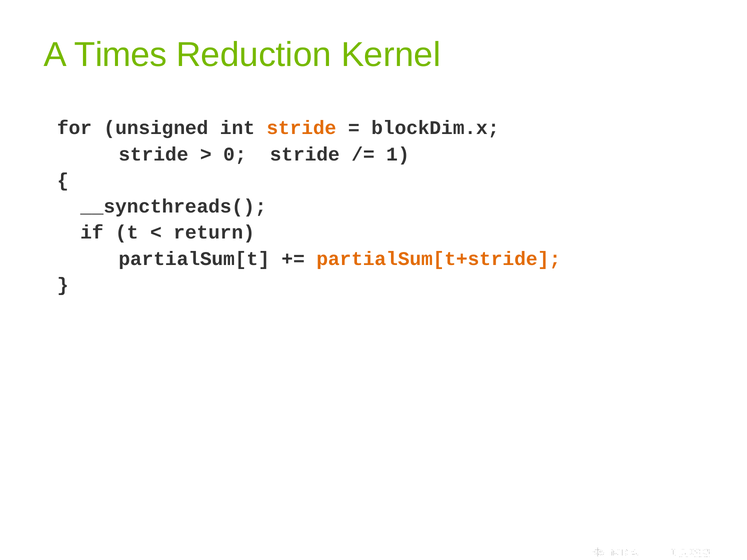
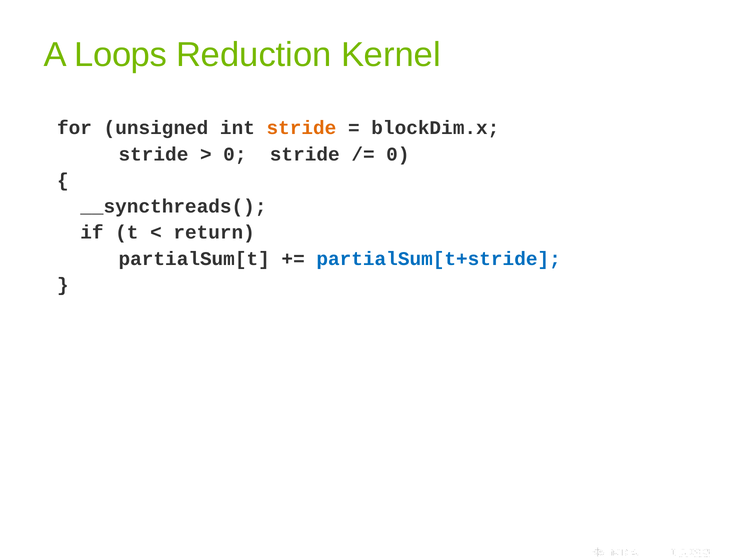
Times: Times -> Loops
1 at (398, 154): 1 -> 0
partialSum[t+stride colour: orange -> blue
